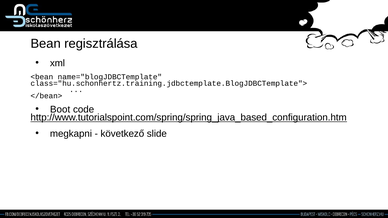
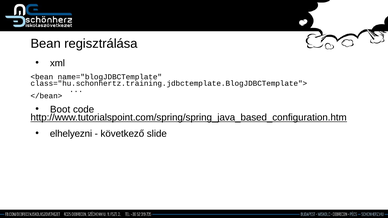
megkapni: megkapni -> elhelyezni
